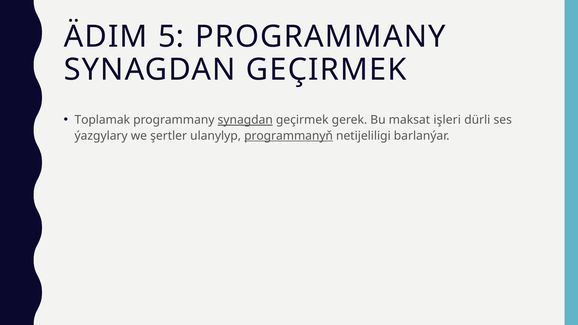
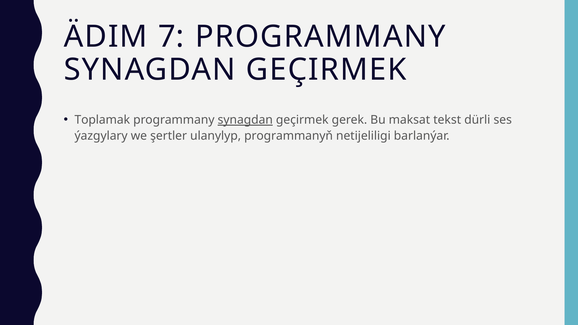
5: 5 -> 7
işleri: işleri -> tekst
programmanyň underline: present -> none
